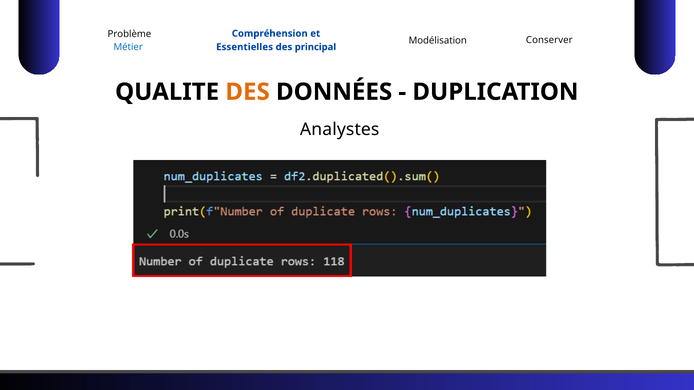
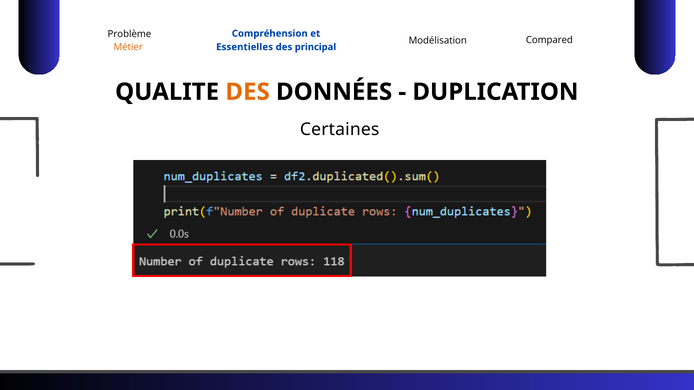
Conserver: Conserver -> Compared
Métier colour: blue -> orange
Analystes: Analystes -> Certaines
